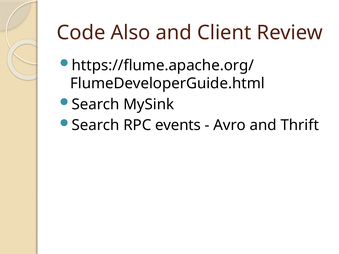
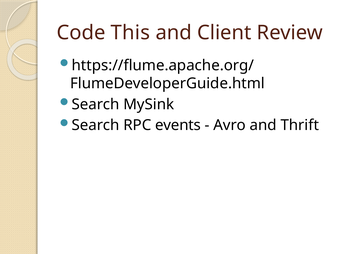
Also: Also -> This
